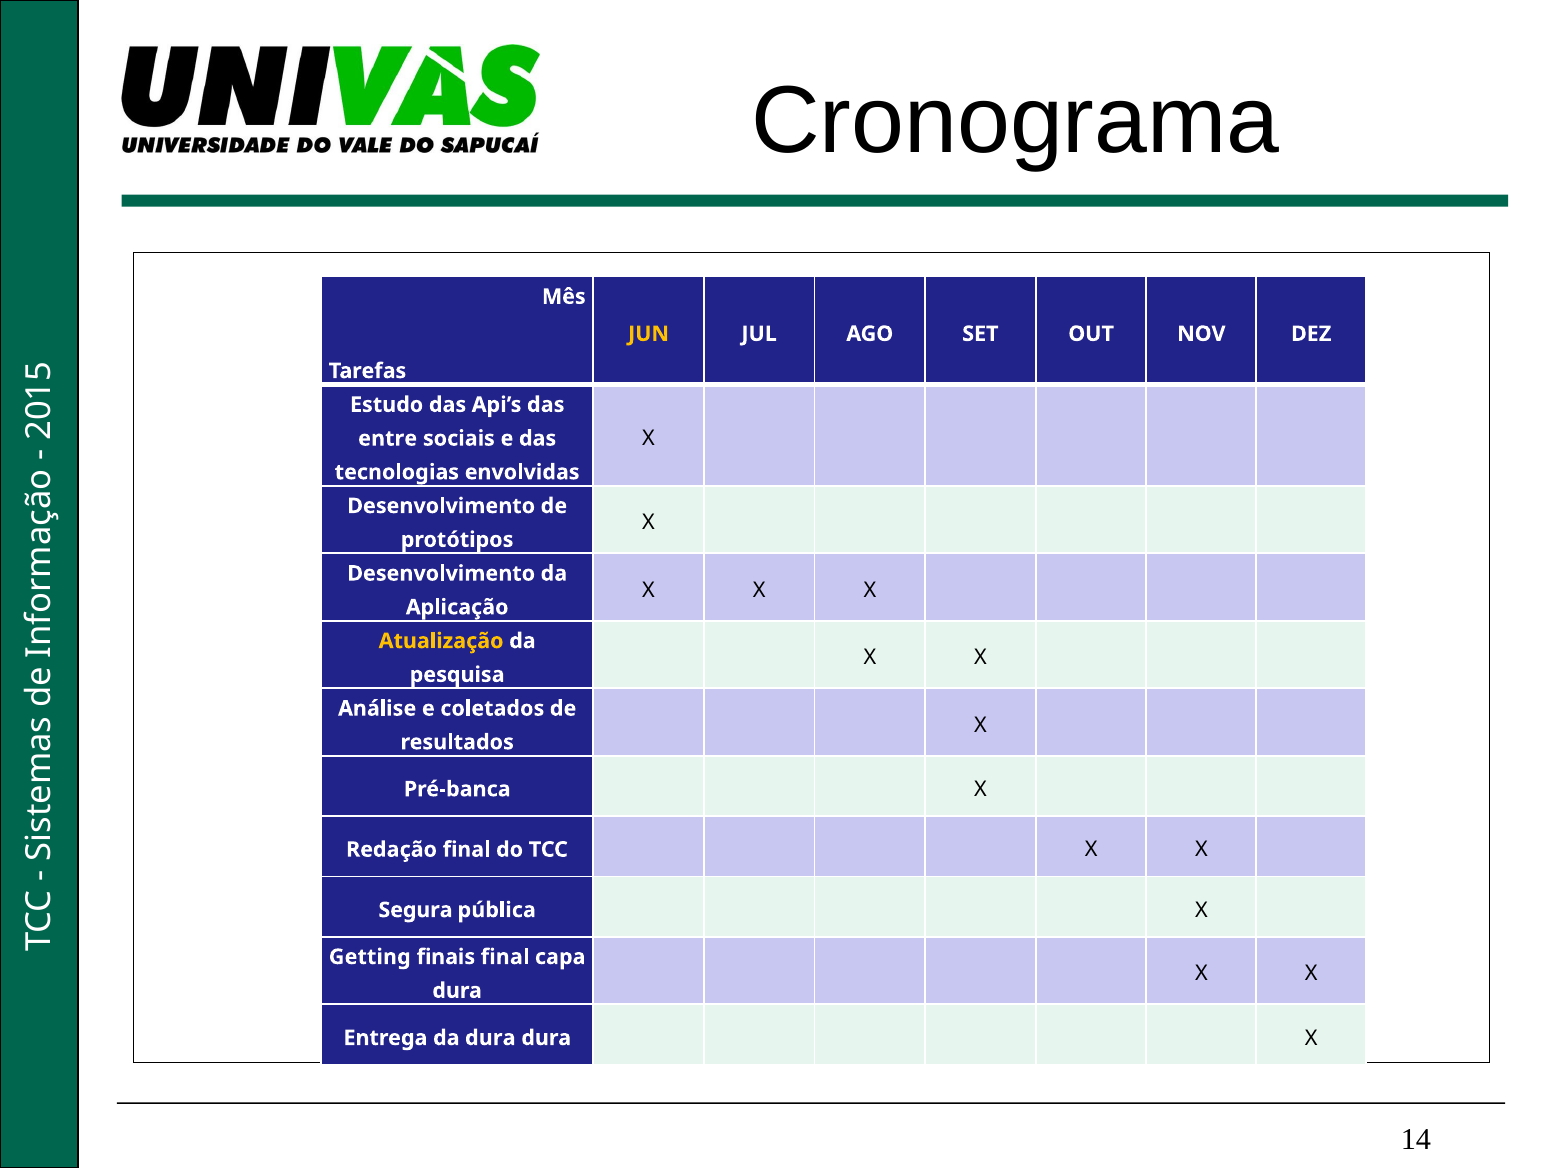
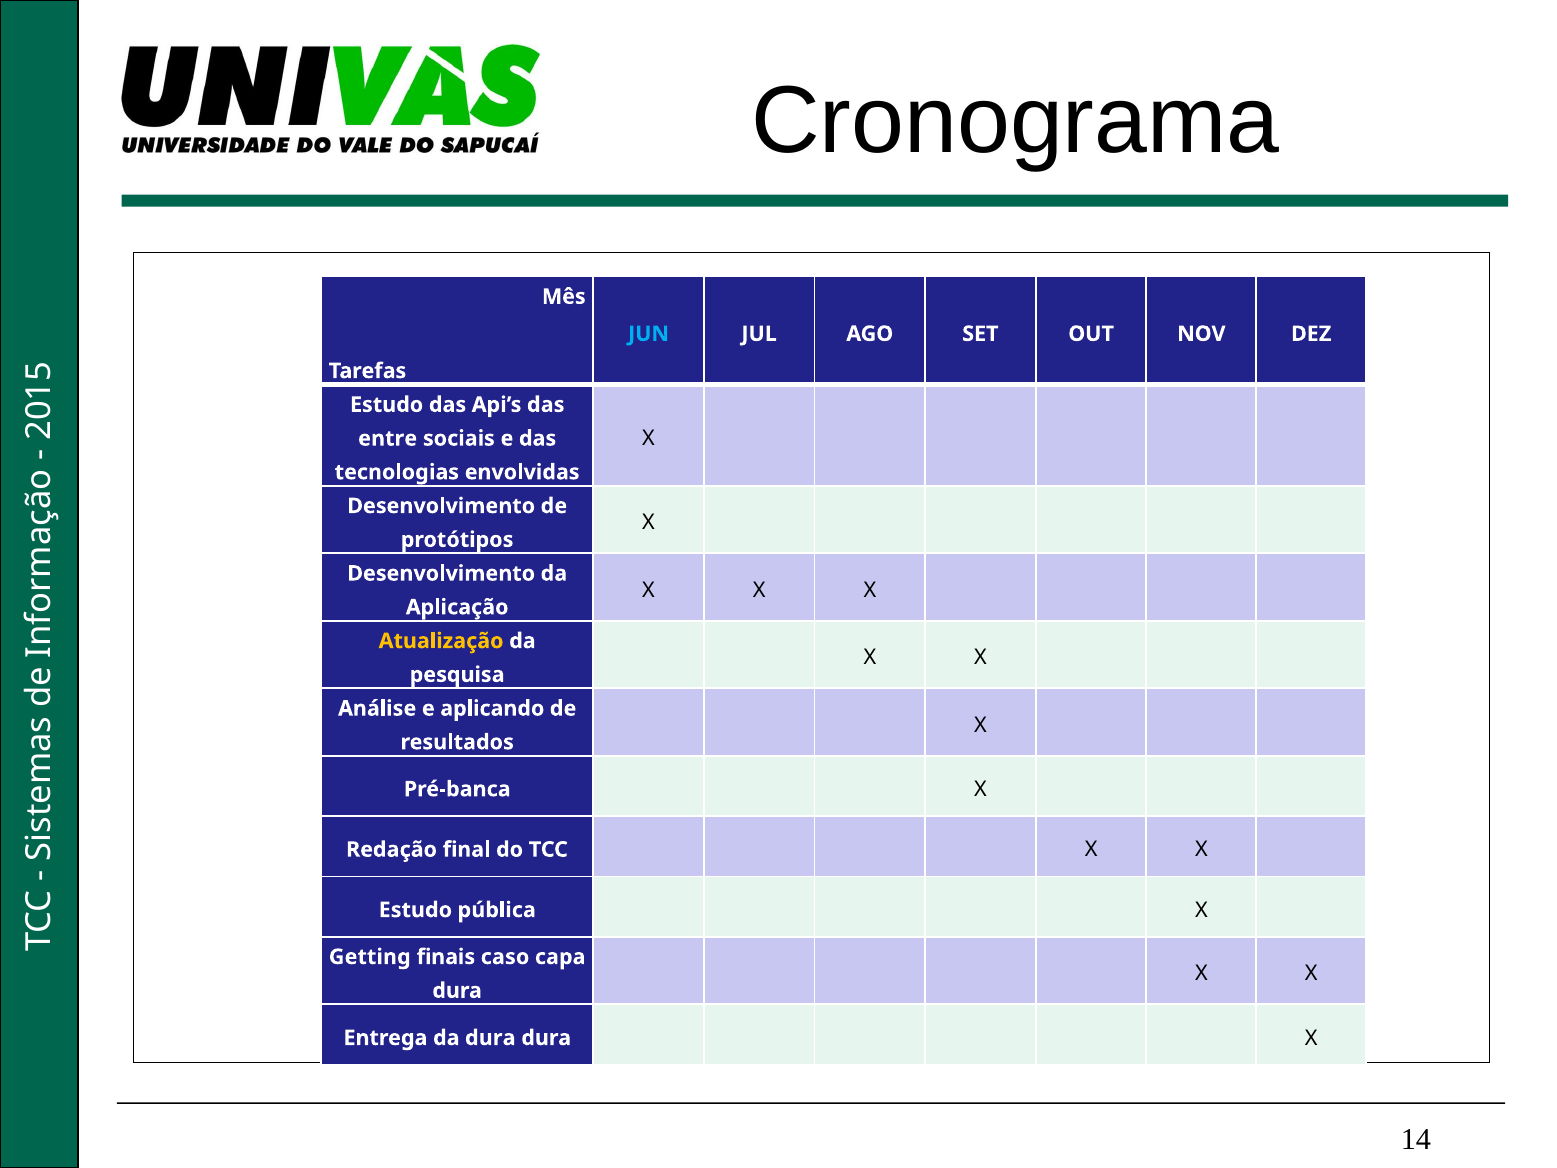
JUN colour: yellow -> light blue
coletados: coletados -> aplicando
Segura at (415, 910): Segura -> Estudo
finais final: final -> caso
